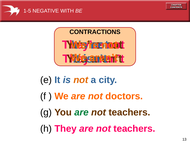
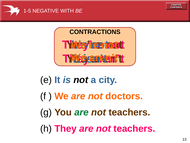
not at (81, 80) colour: orange -> black
